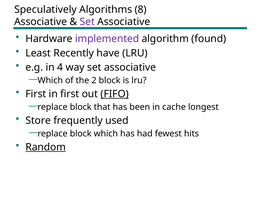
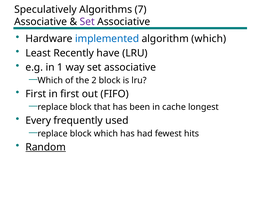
8: 8 -> 7
implemented colour: purple -> blue
algorithm found: found -> which
4: 4 -> 1
FIFO underline: present -> none
Store: Store -> Every
